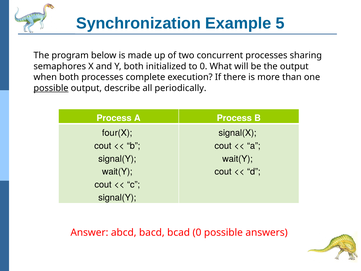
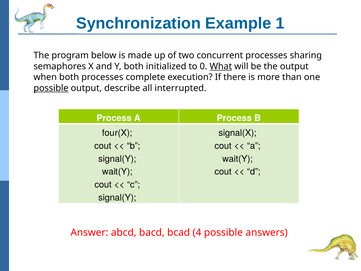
5: 5 -> 1
What underline: none -> present
periodically: periodically -> interrupted
bcad 0: 0 -> 4
